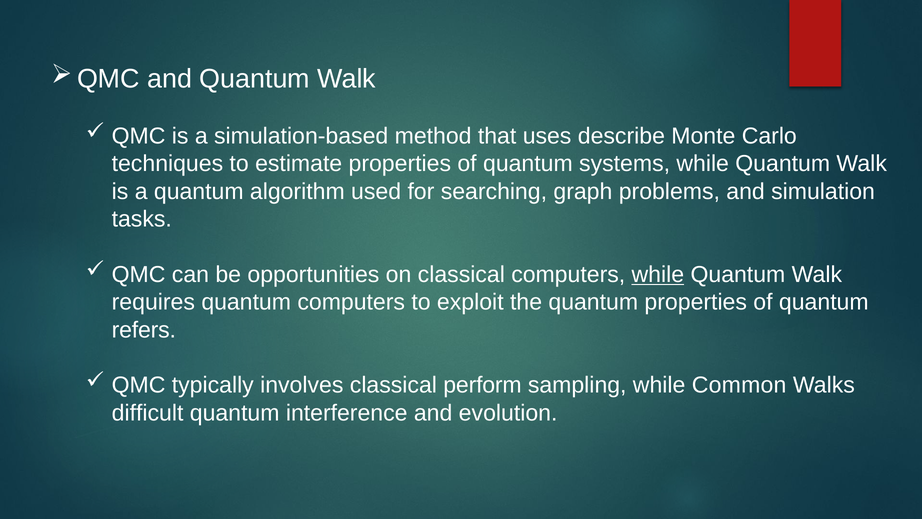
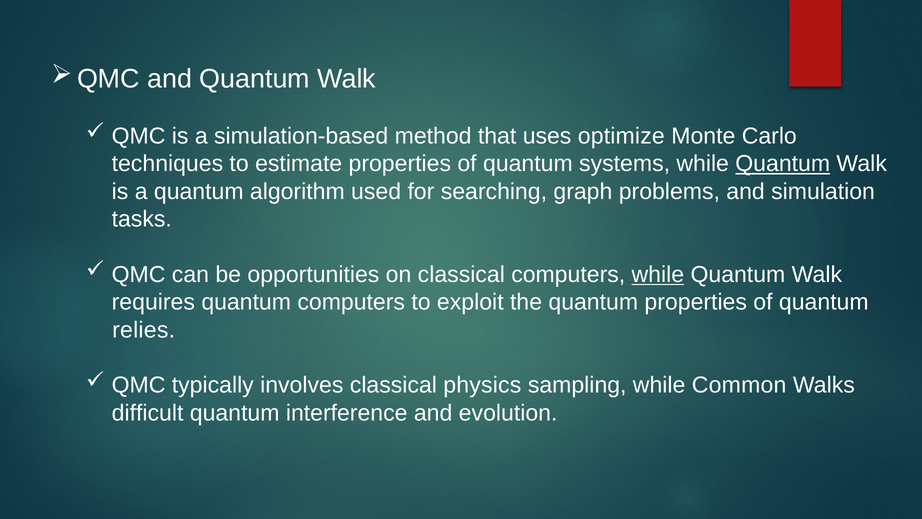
describe: describe -> optimize
Quantum at (783, 164) underline: none -> present
refers: refers -> relies
perform: perform -> physics
